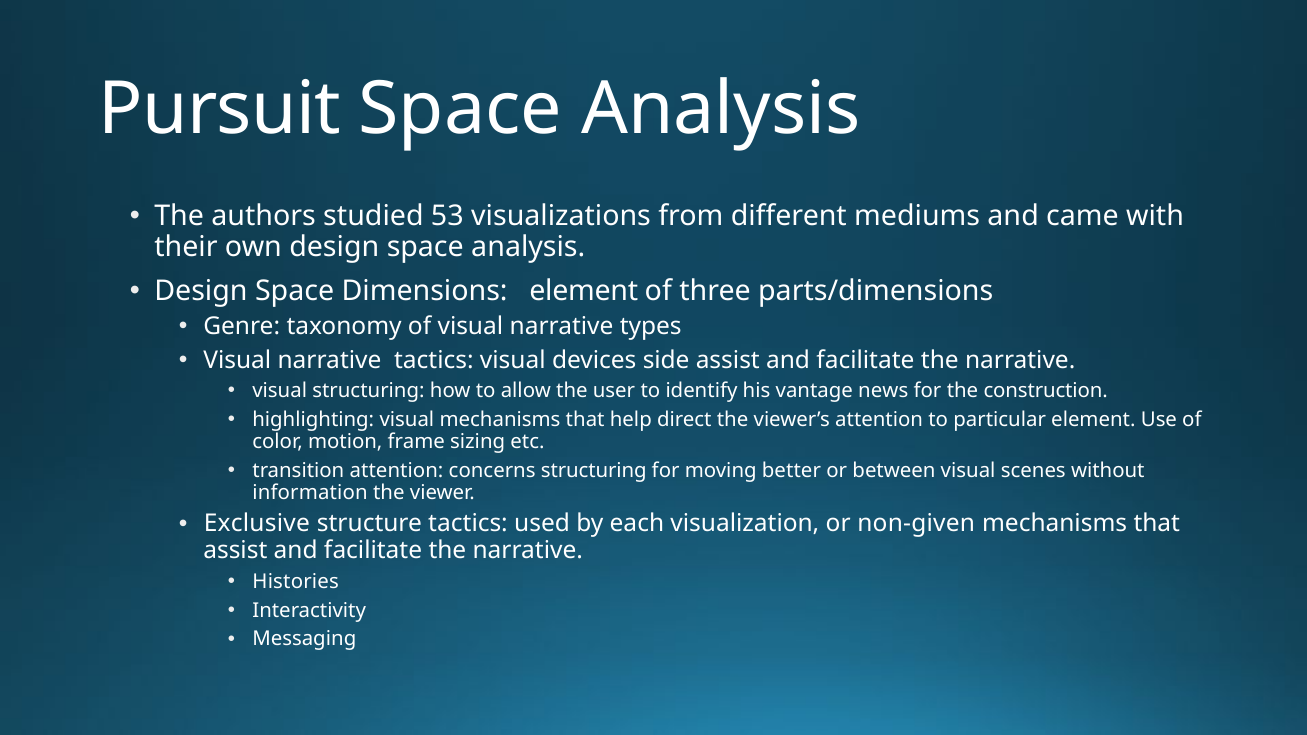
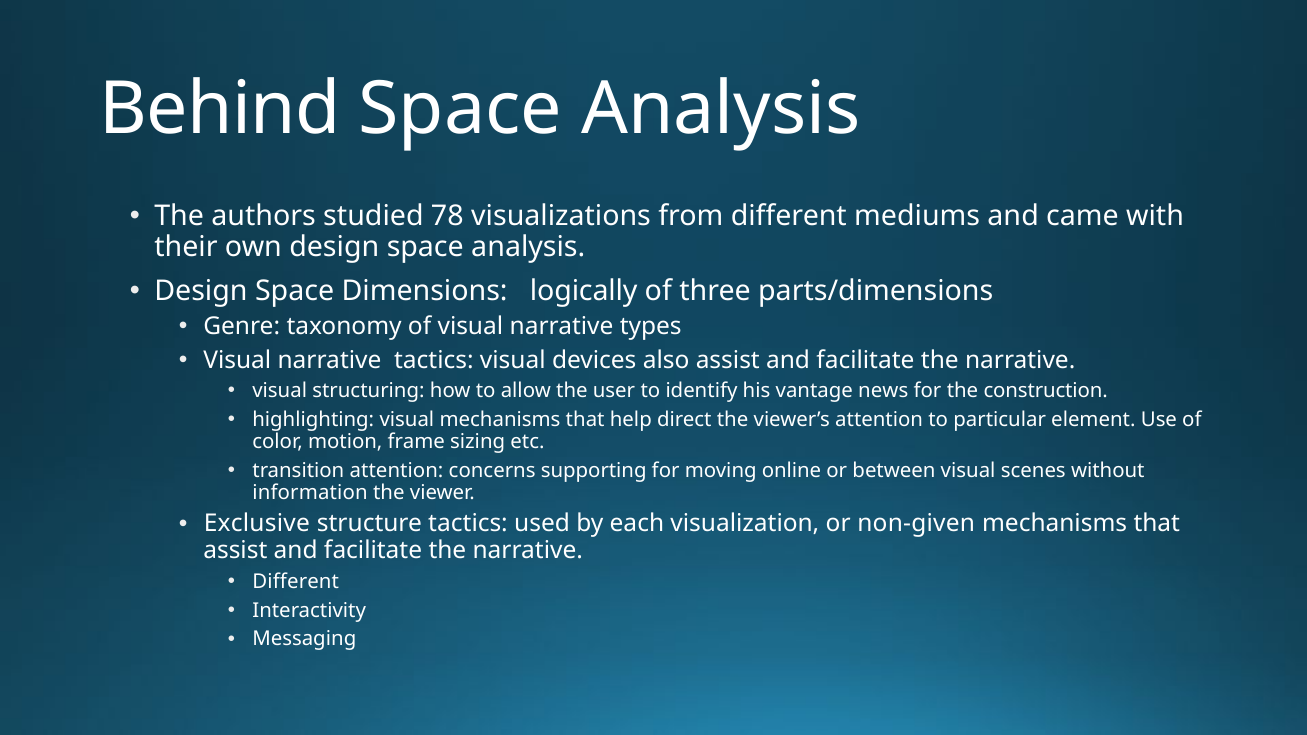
Pursuit: Pursuit -> Behind
53: 53 -> 78
Dimensions element: element -> logically
side: side -> also
concerns structuring: structuring -> supporting
better: better -> online
Histories at (296, 582): Histories -> Different
